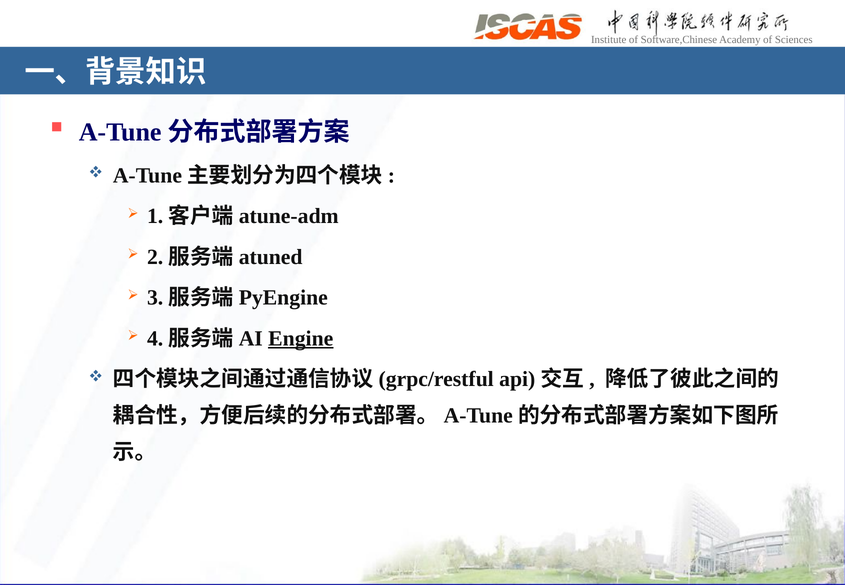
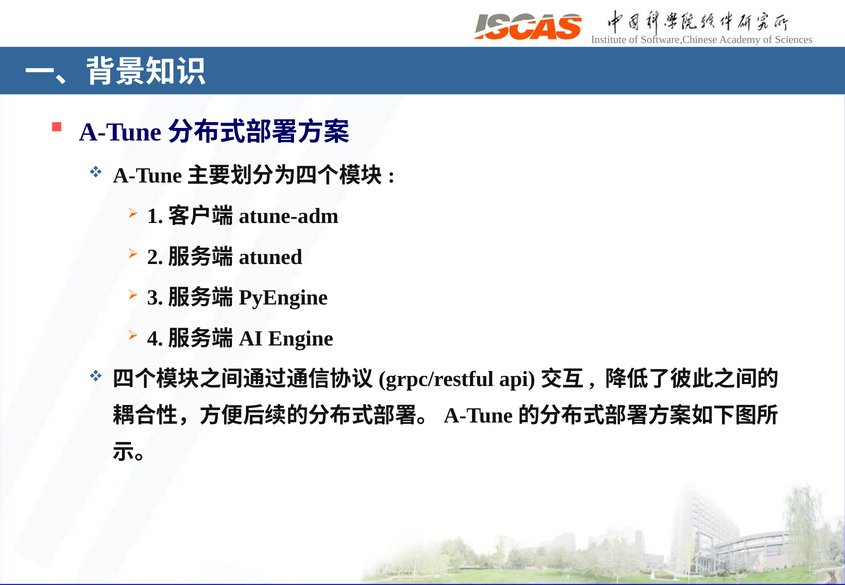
Engine underline: present -> none
